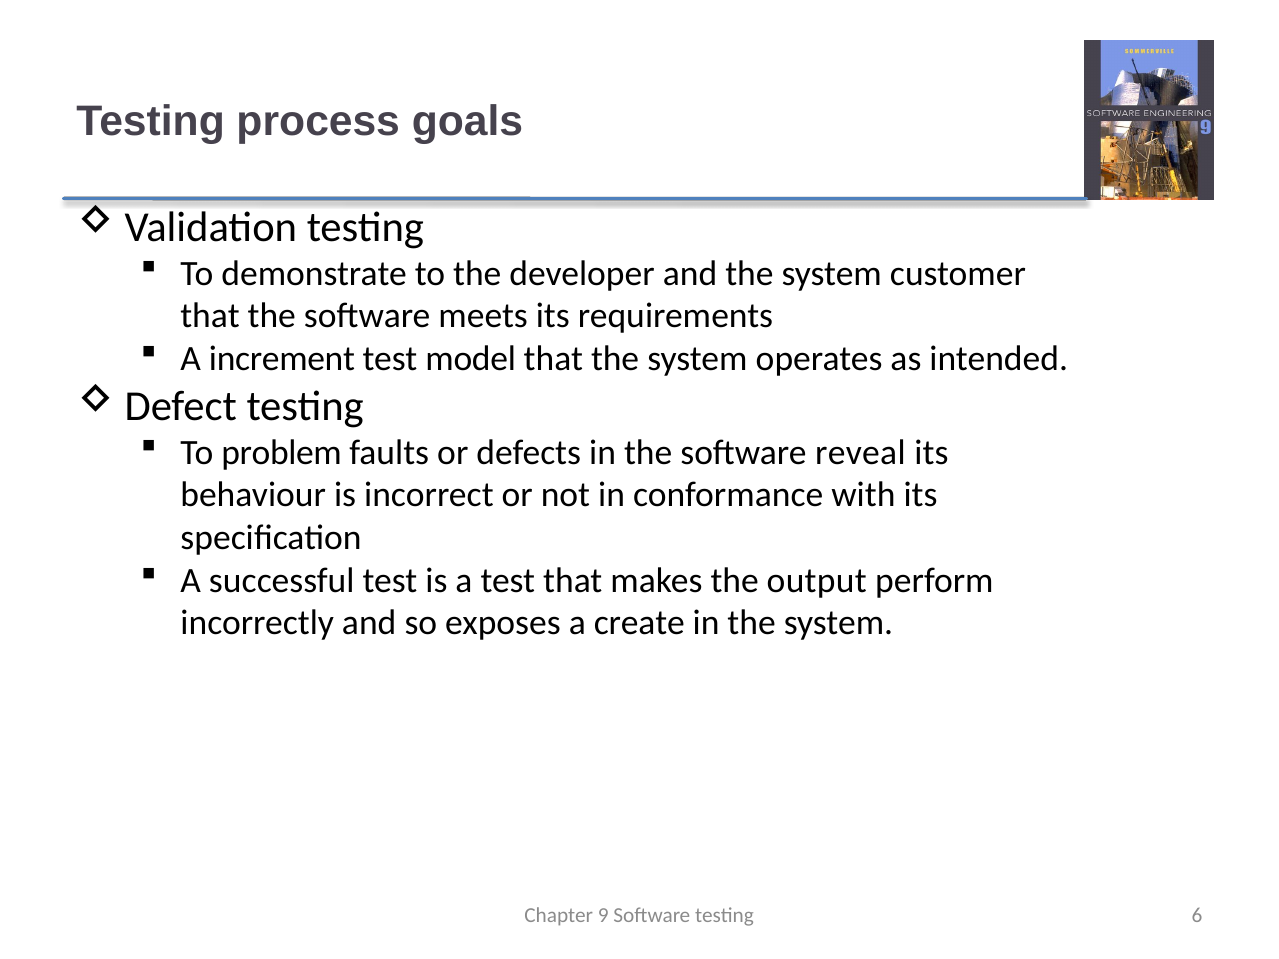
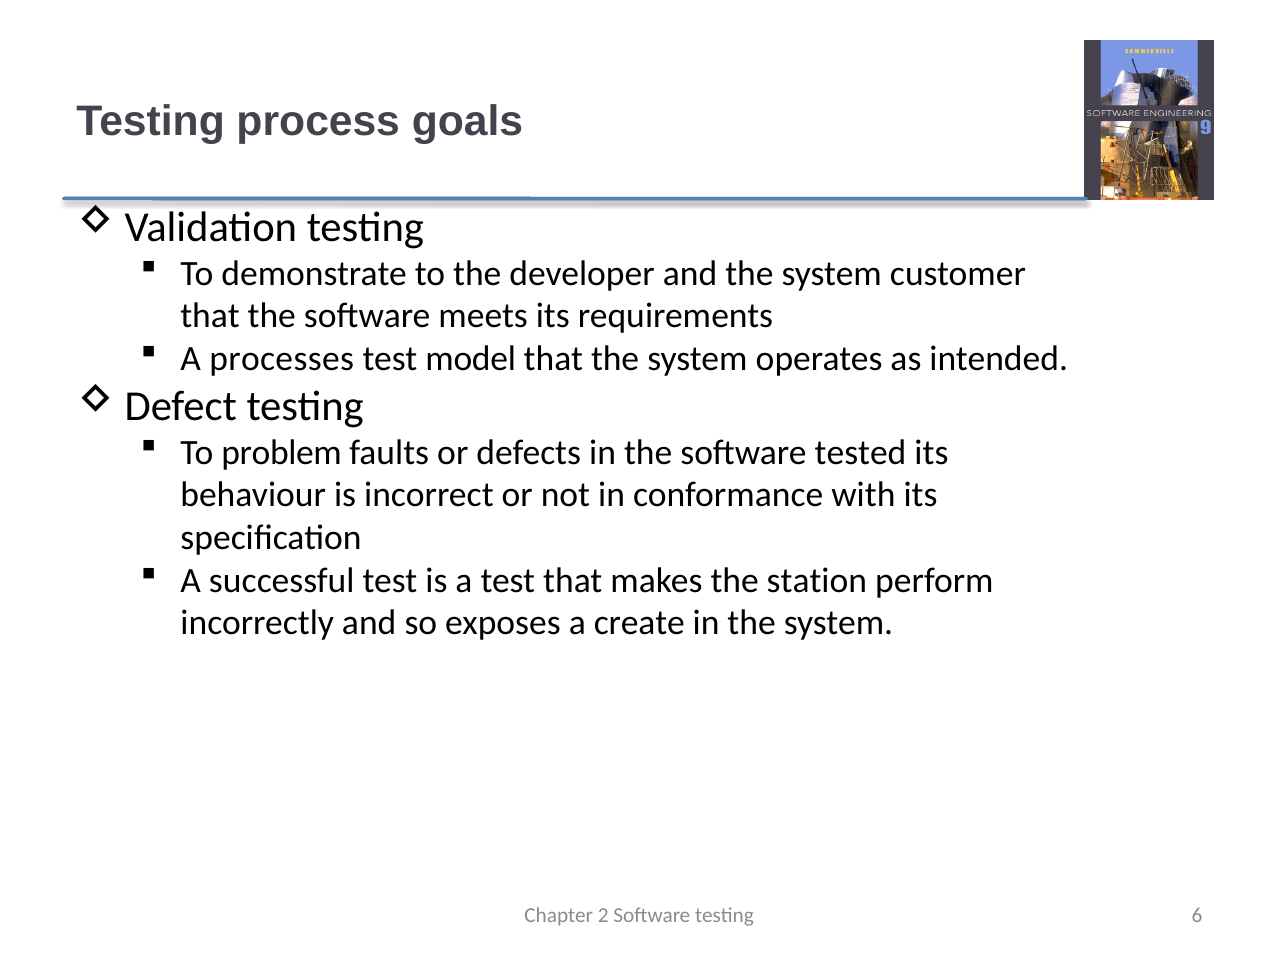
increment: increment -> processes
reveal: reveal -> tested
output: output -> station
9: 9 -> 2
